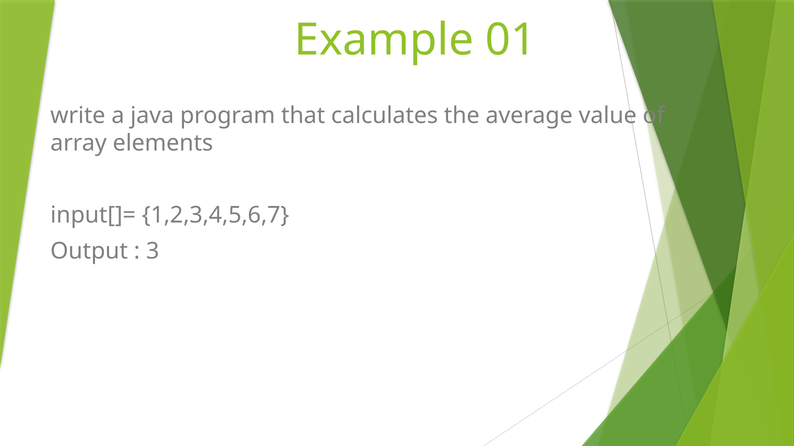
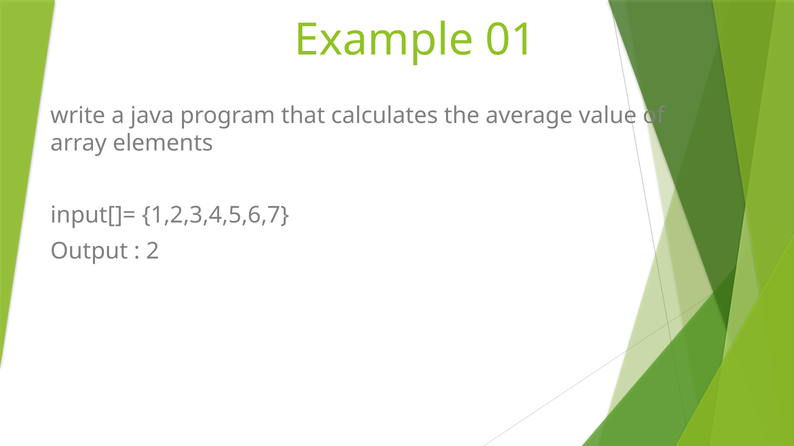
3: 3 -> 2
